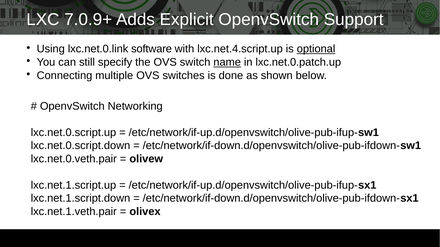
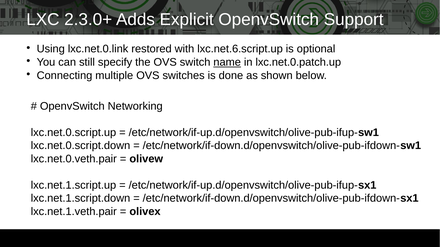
7.0.9+: 7.0.9+ -> 2.3.0+
software: software -> restored
lxc.net.4.script.up: lxc.net.4.script.up -> lxc.net.6.script.up
optional underline: present -> none
